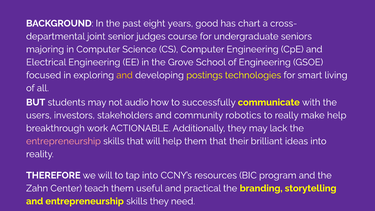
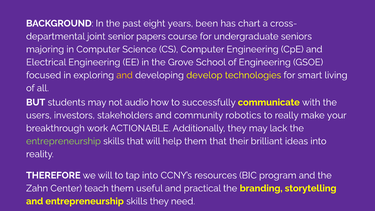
good: good -> been
judges: judges -> papers
postings: postings -> develop
make help: help -> your
entrepreneurship at (63, 141) colour: pink -> light green
